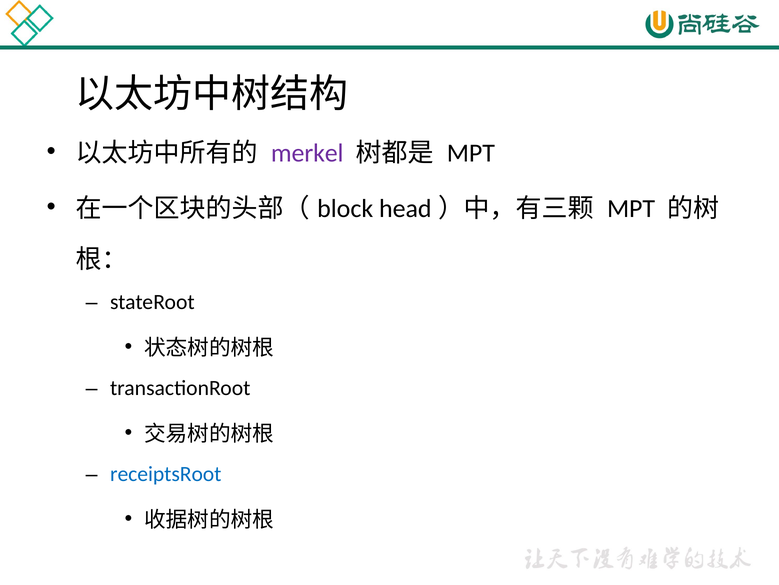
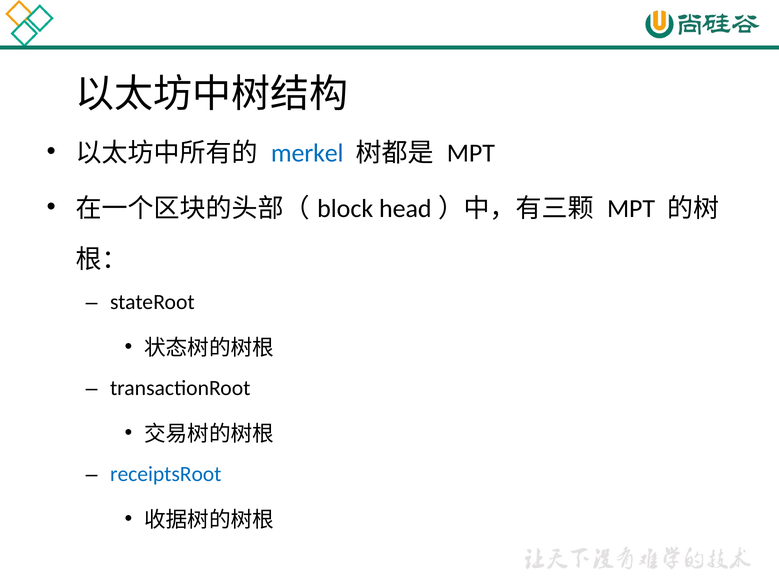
merkel colour: purple -> blue
